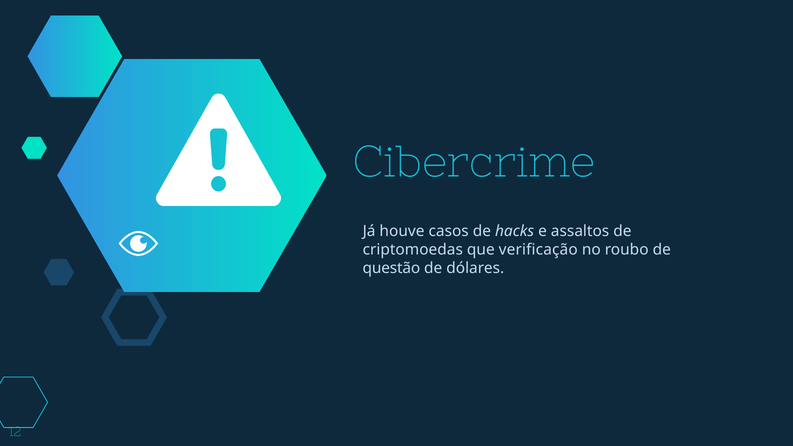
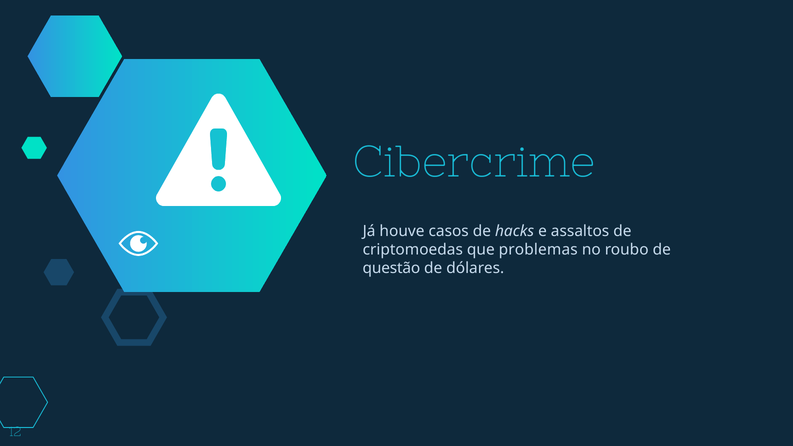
verificação: verificação -> problemas
